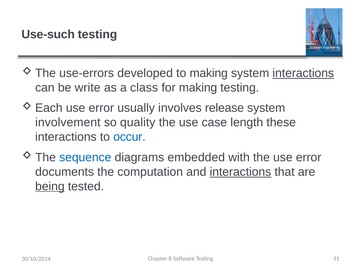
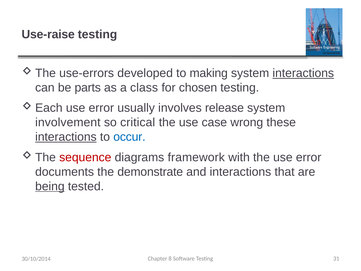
Use-such: Use-such -> Use-raise
write: write -> parts
for making: making -> chosen
quality: quality -> critical
length: length -> wrong
interactions at (66, 137) underline: none -> present
sequence colour: blue -> red
embedded: embedded -> framework
computation: computation -> demonstrate
interactions at (240, 172) underline: present -> none
